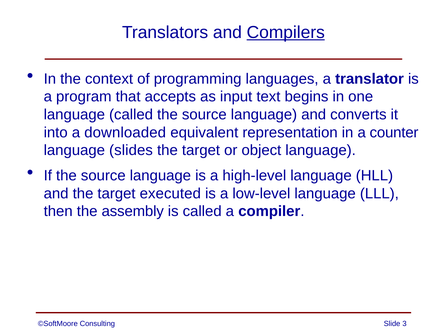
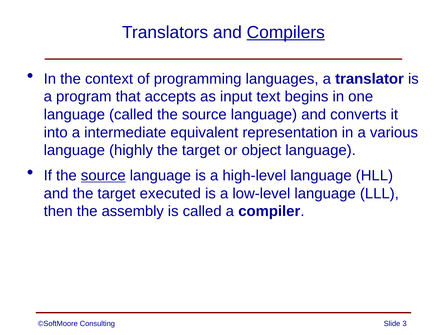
downloaded: downloaded -> intermediate
counter: counter -> various
slides: slides -> highly
source at (103, 176) underline: none -> present
